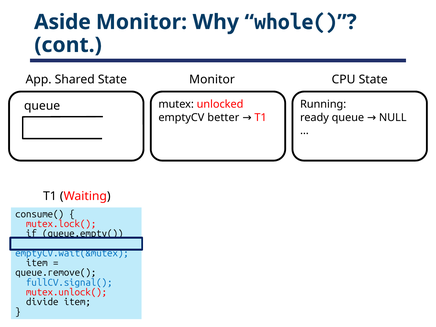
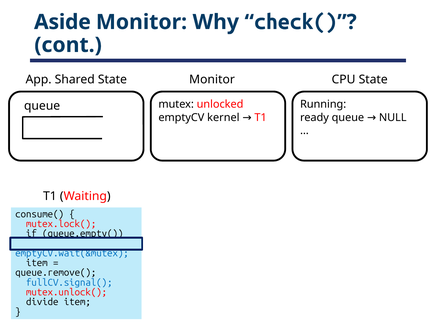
whole(: whole( -> check(
better: better -> kernel
